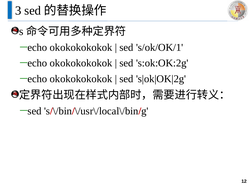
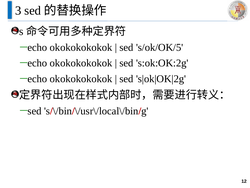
s/ok/OK/1: s/ok/OK/1 -> s/ok/OK/5
